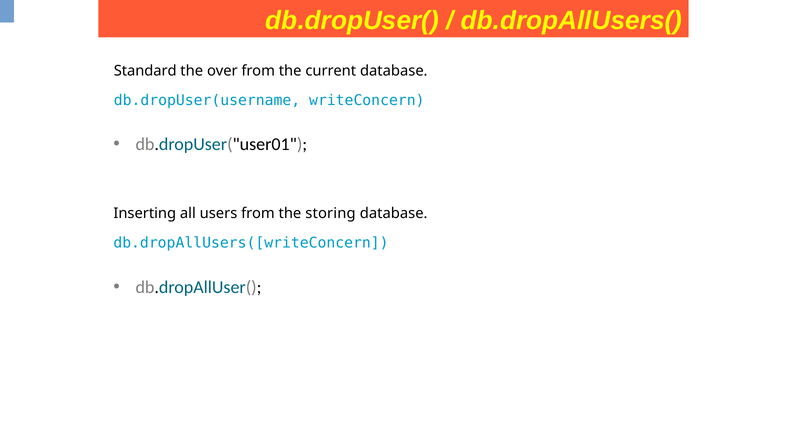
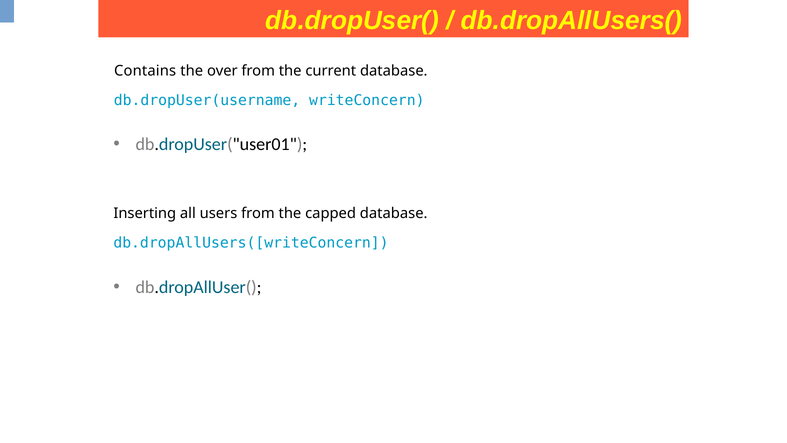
Standard: Standard -> Contains
storing: storing -> capped
